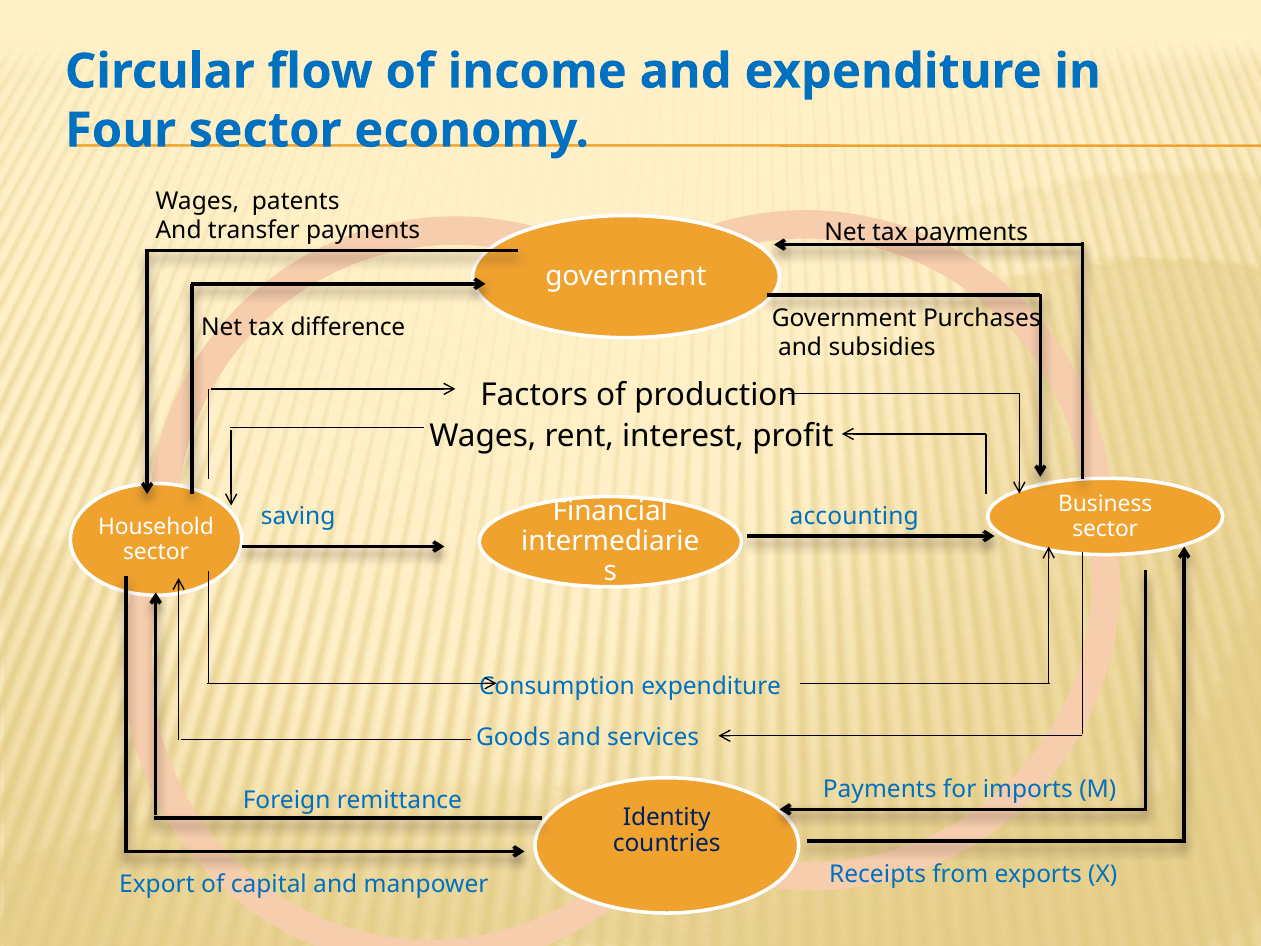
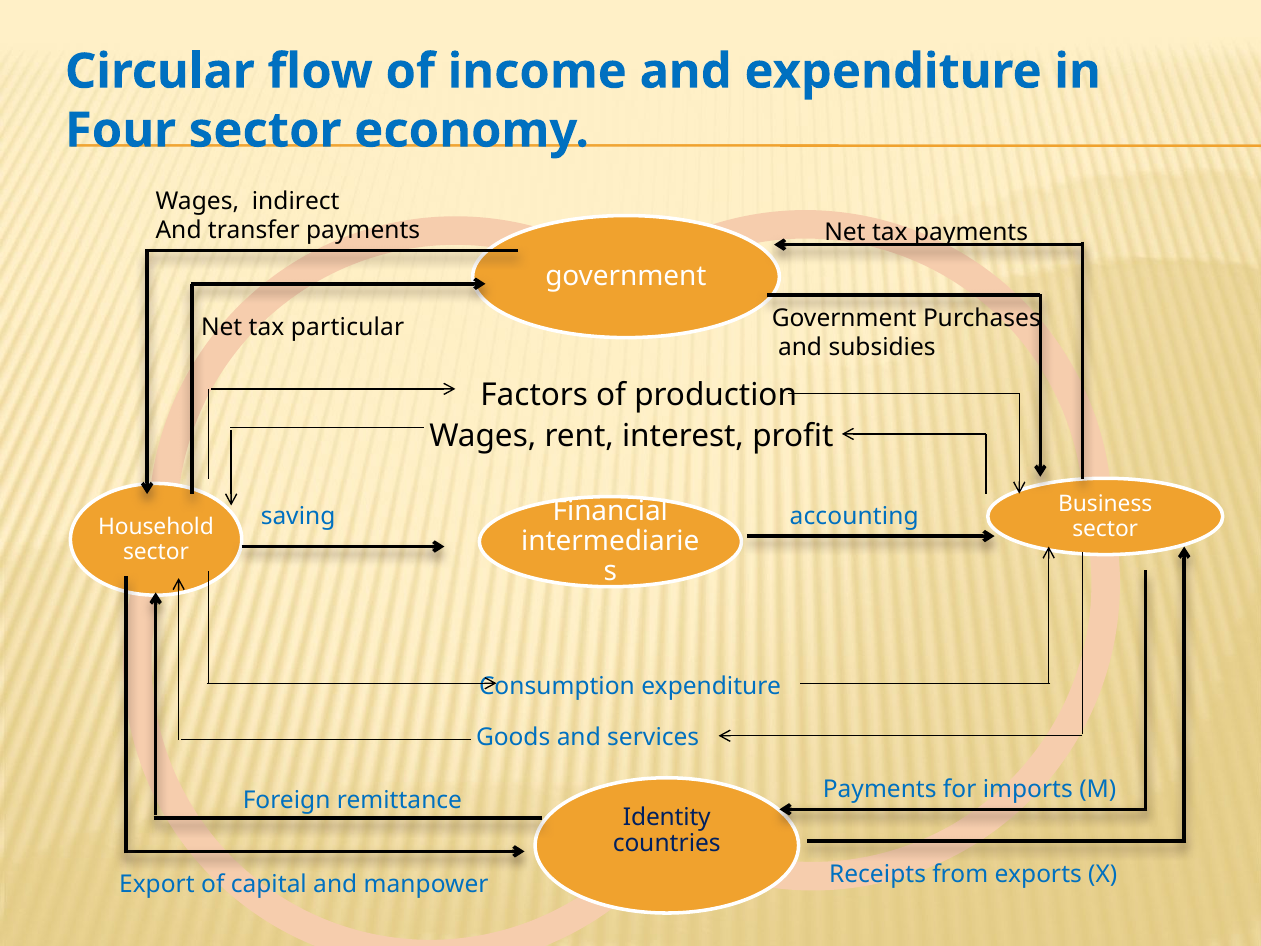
patents: patents -> indirect
difference: difference -> particular
